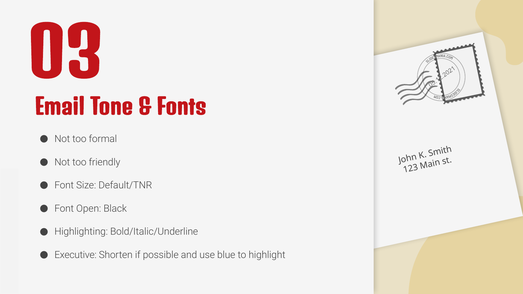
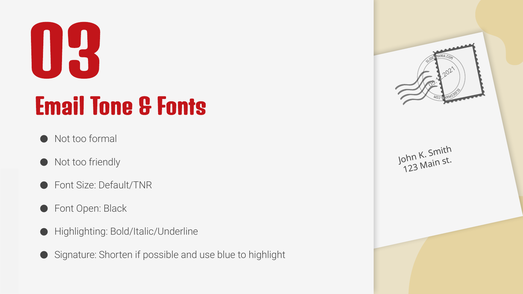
Executive: Executive -> Signature
